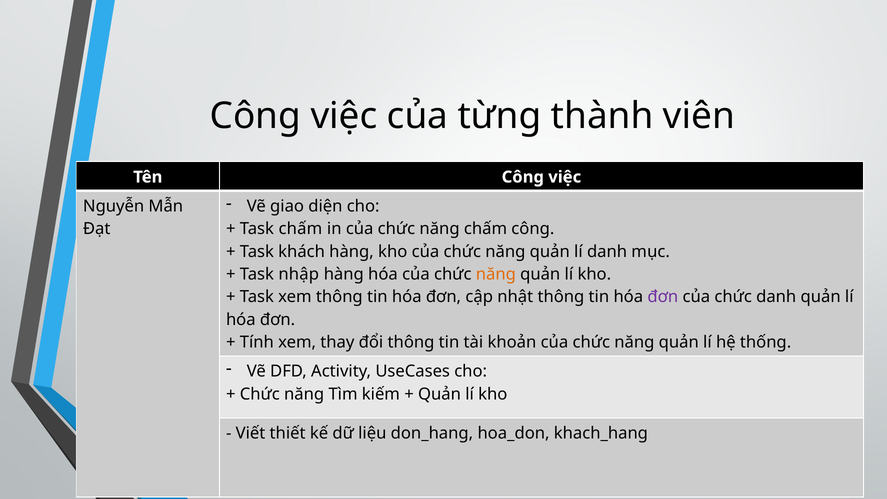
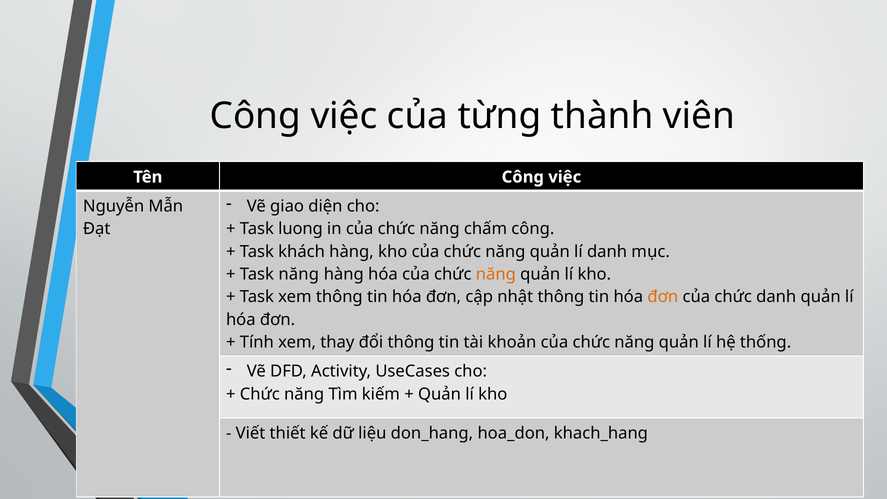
Task chấm: chấm -> luong
Task nhập: nhập -> năng
đơn at (663, 297) colour: purple -> orange
